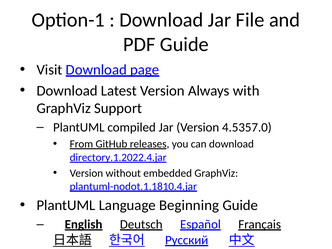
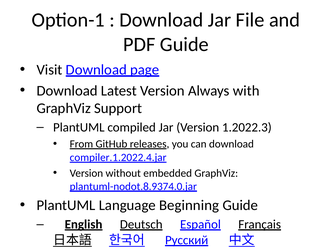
4.5357.0: 4.5357.0 -> 1.2022.3
directory.1.2022.4.jar: directory.1.2022.4.jar -> compiler.1.2022.4.jar
plantuml-nodot.1.1810.4.jar: plantuml-nodot.1.1810.4.jar -> plantuml-nodot.8.9374.0.jar
